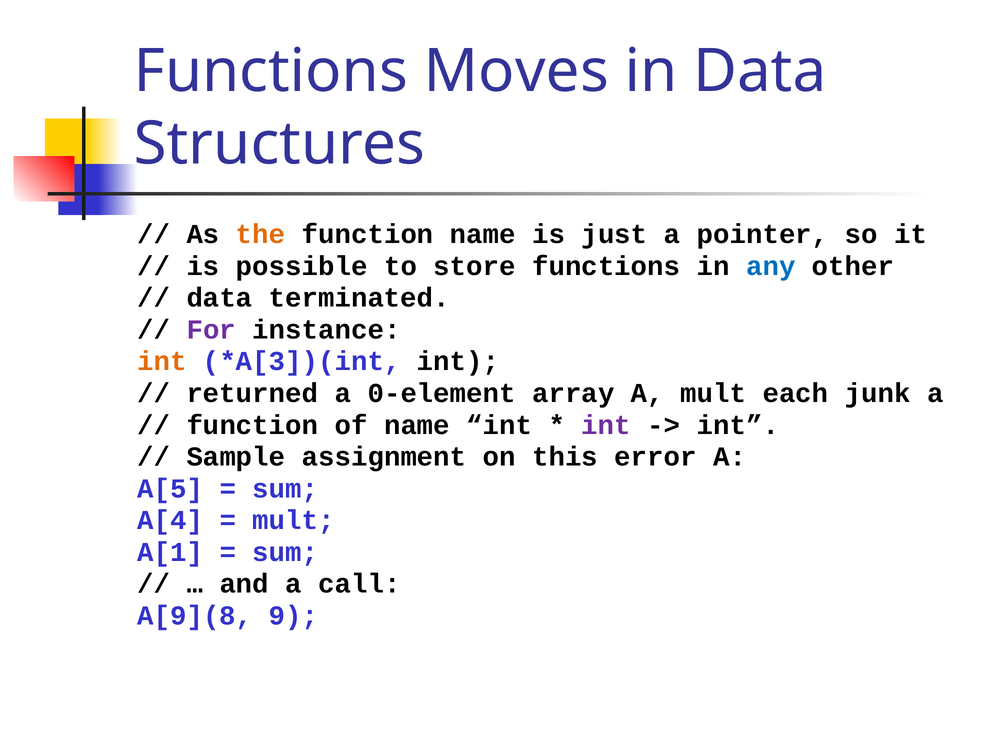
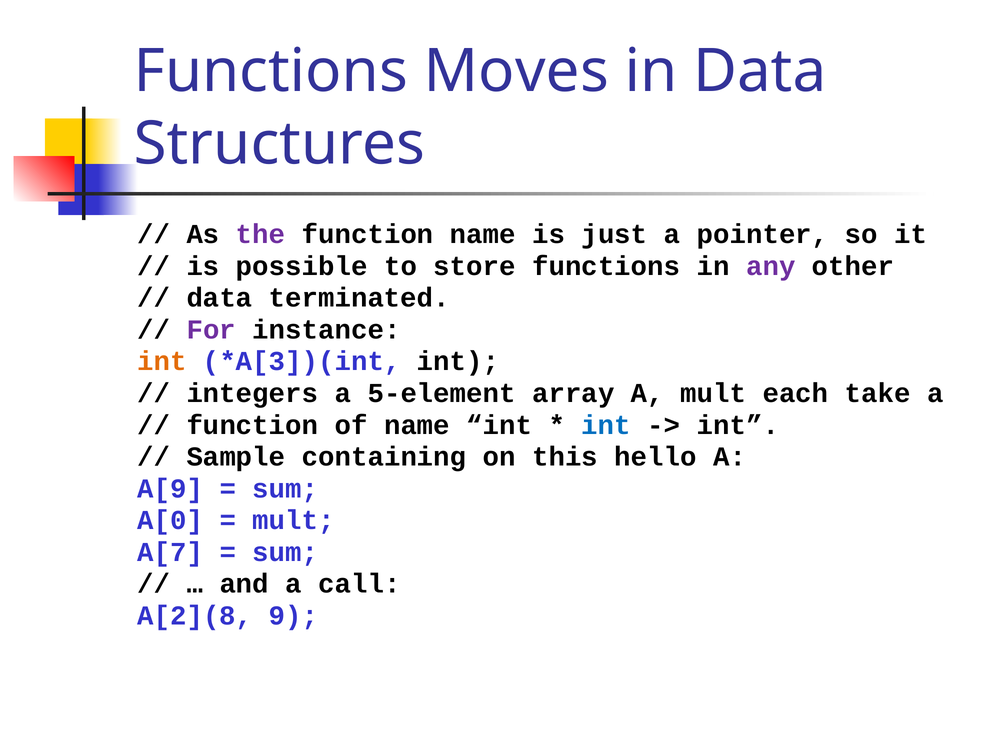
the colour: orange -> purple
any colour: blue -> purple
returned: returned -> integers
0-element: 0-element -> 5-element
junk: junk -> take
int at (606, 425) colour: purple -> blue
assignment: assignment -> containing
error: error -> hello
A[5: A[5 -> A[9
A[4: A[4 -> A[0
A[1: A[1 -> A[7
A[9](8: A[9](8 -> A[2](8
